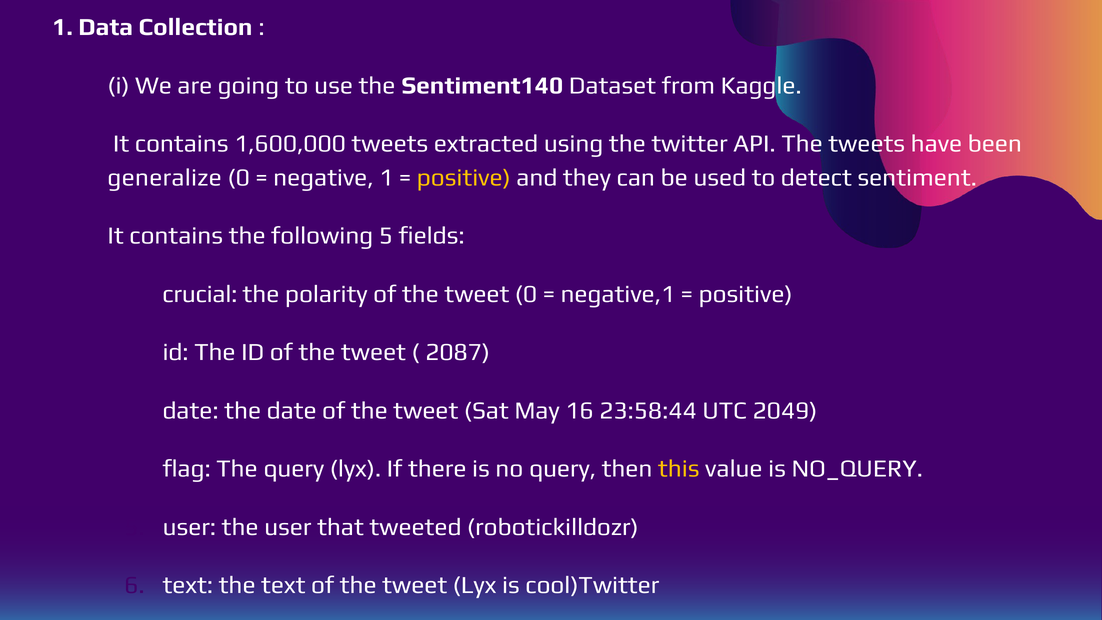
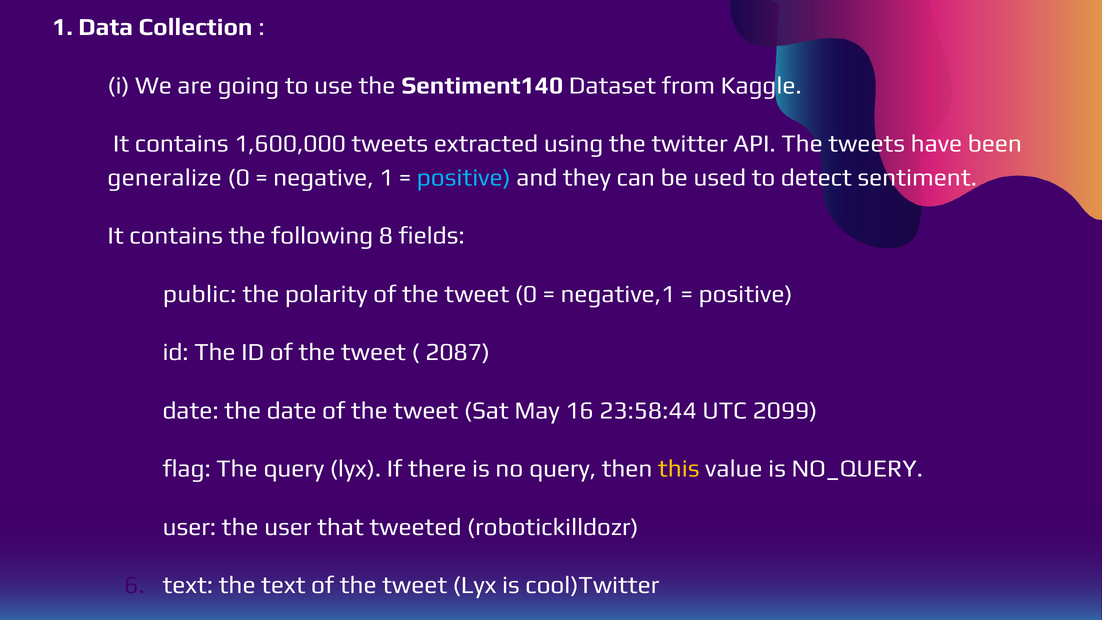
positive at (464, 178) colour: yellow -> light blue
following 5: 5 -> 8
crucial: crucial -> public
2049: 2049 -> 2099
